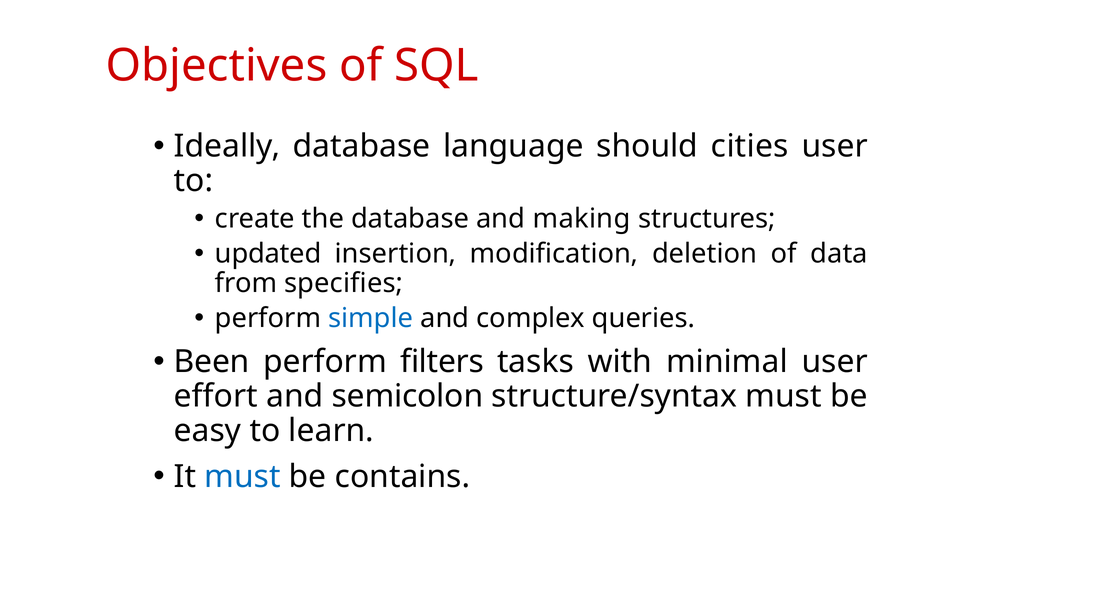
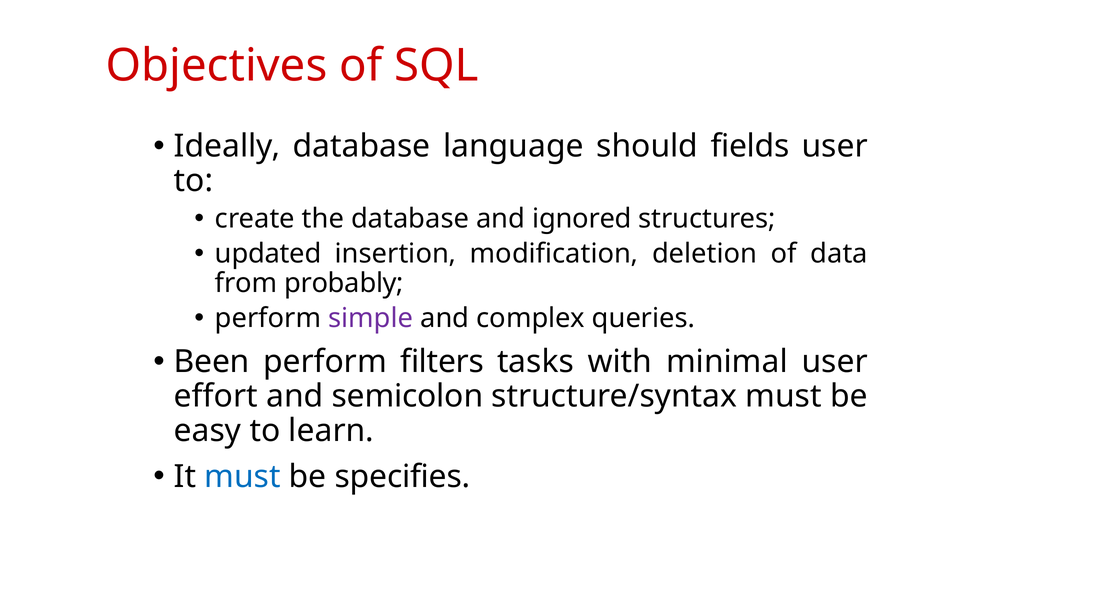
cities: cities -> fields
making: making -> ignored
specifies: specifies -> probably
simple colour: blue -> purple
contains: contains -> specifies
